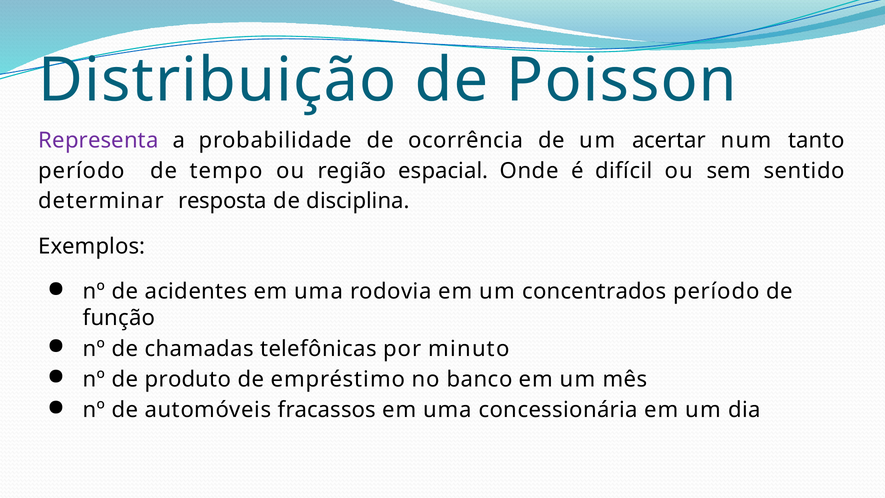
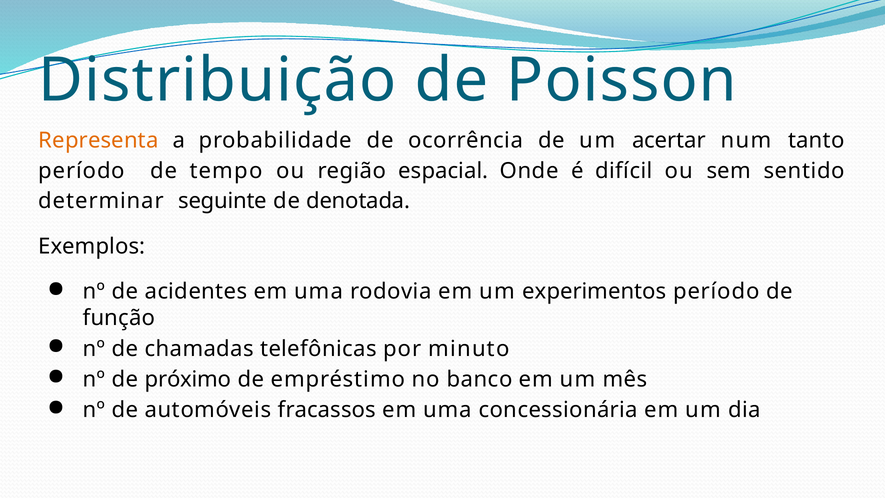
Representa colour: purple -> orange
resposta: resposta -> seguinte
disciplina: disciplina -> denotada
concentrados: concentrados -> experimentos
produto: produto -> próximo
